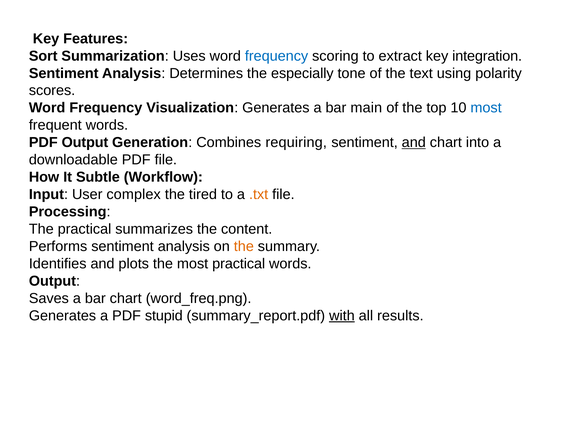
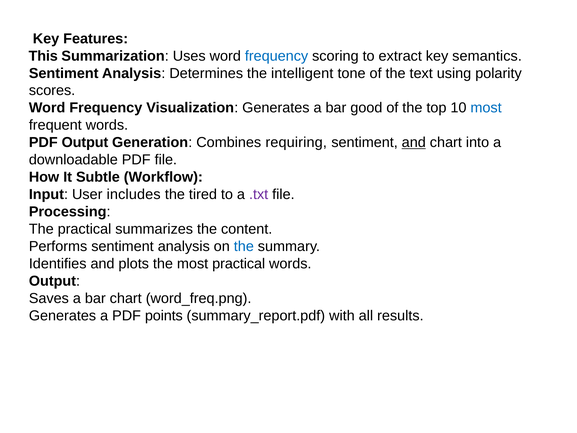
Sort: Sort -> This
integration: integration -> semantics
especially: especially -> intelligent
main: main -> good
complex: complex -> includes
.txt colour: orange -> purple
the at (244, 246) colour: orange -> blue
stupid: stupid -> points
with underline: present -> none
